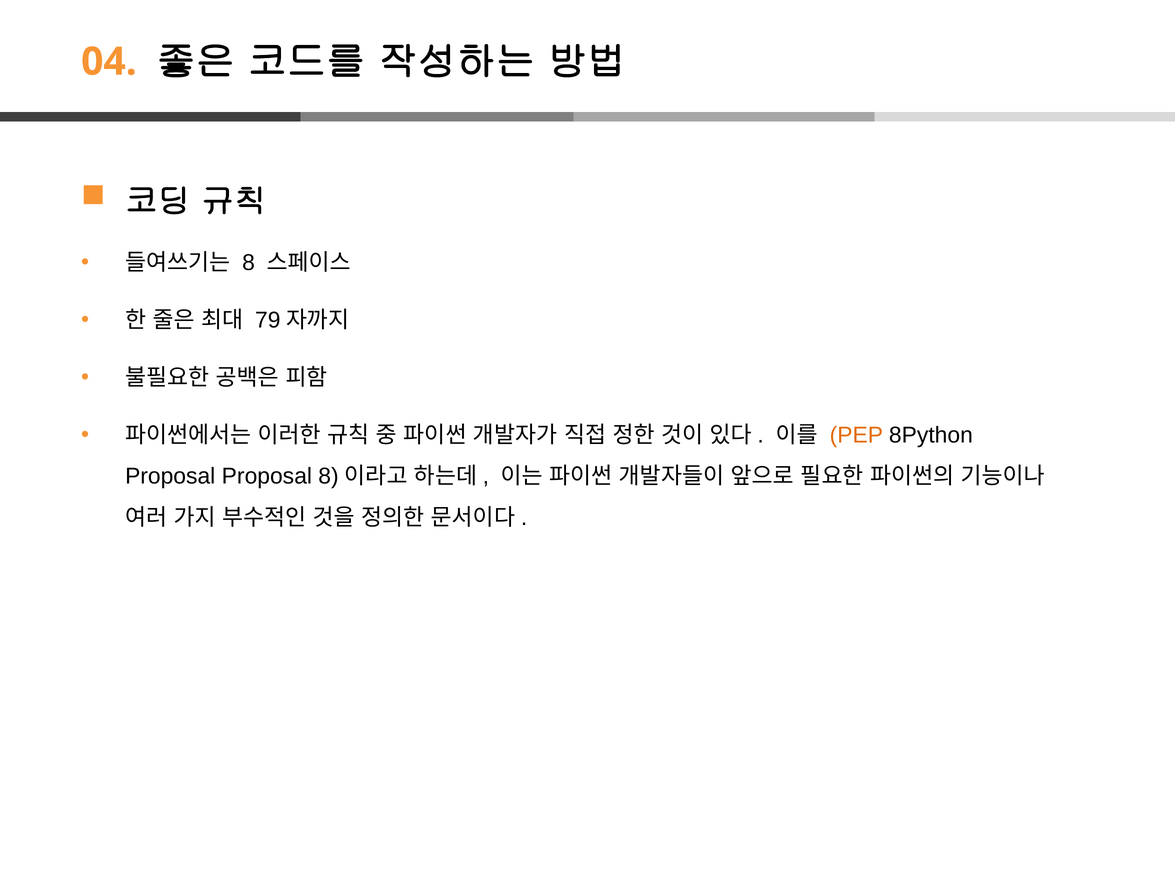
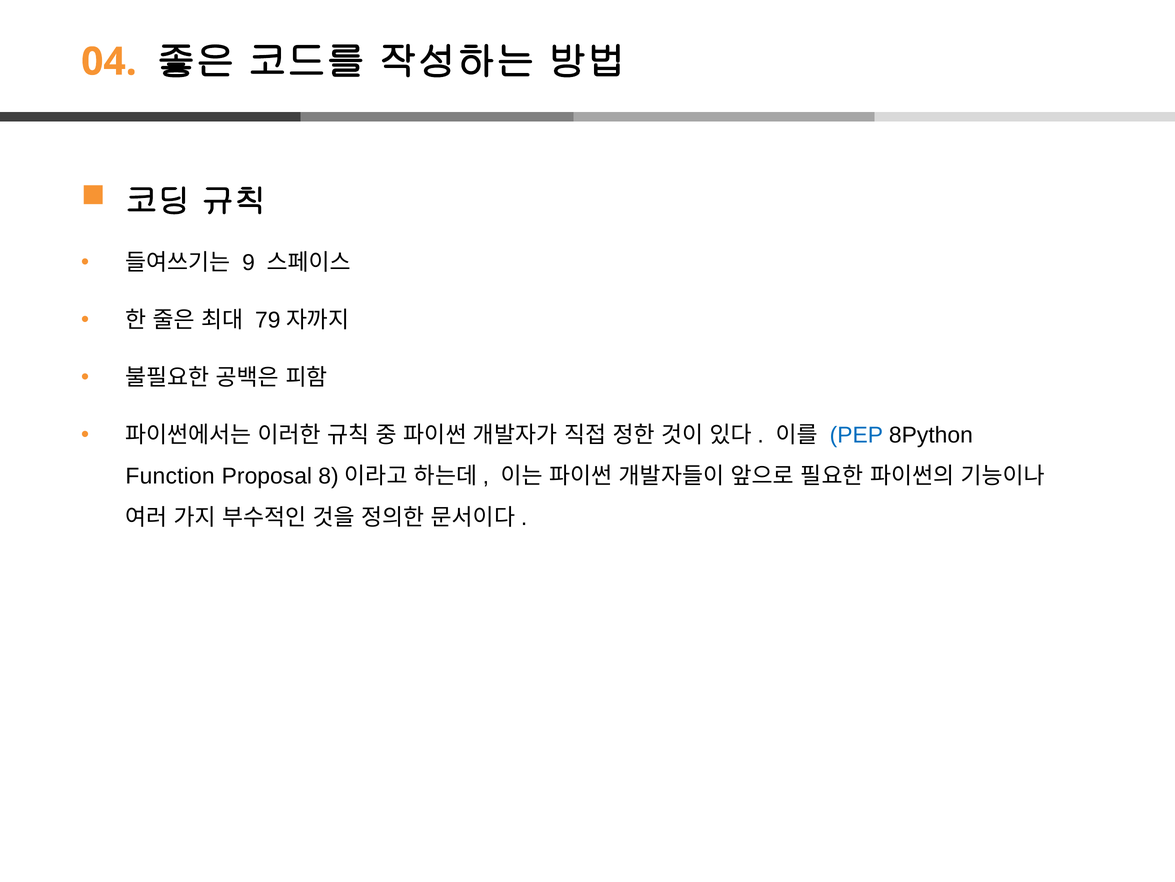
8 at (249, 263): 8 -> 9
PEP colour: orange -> blue
Proposal at (170, 476): Proposal -> Function
